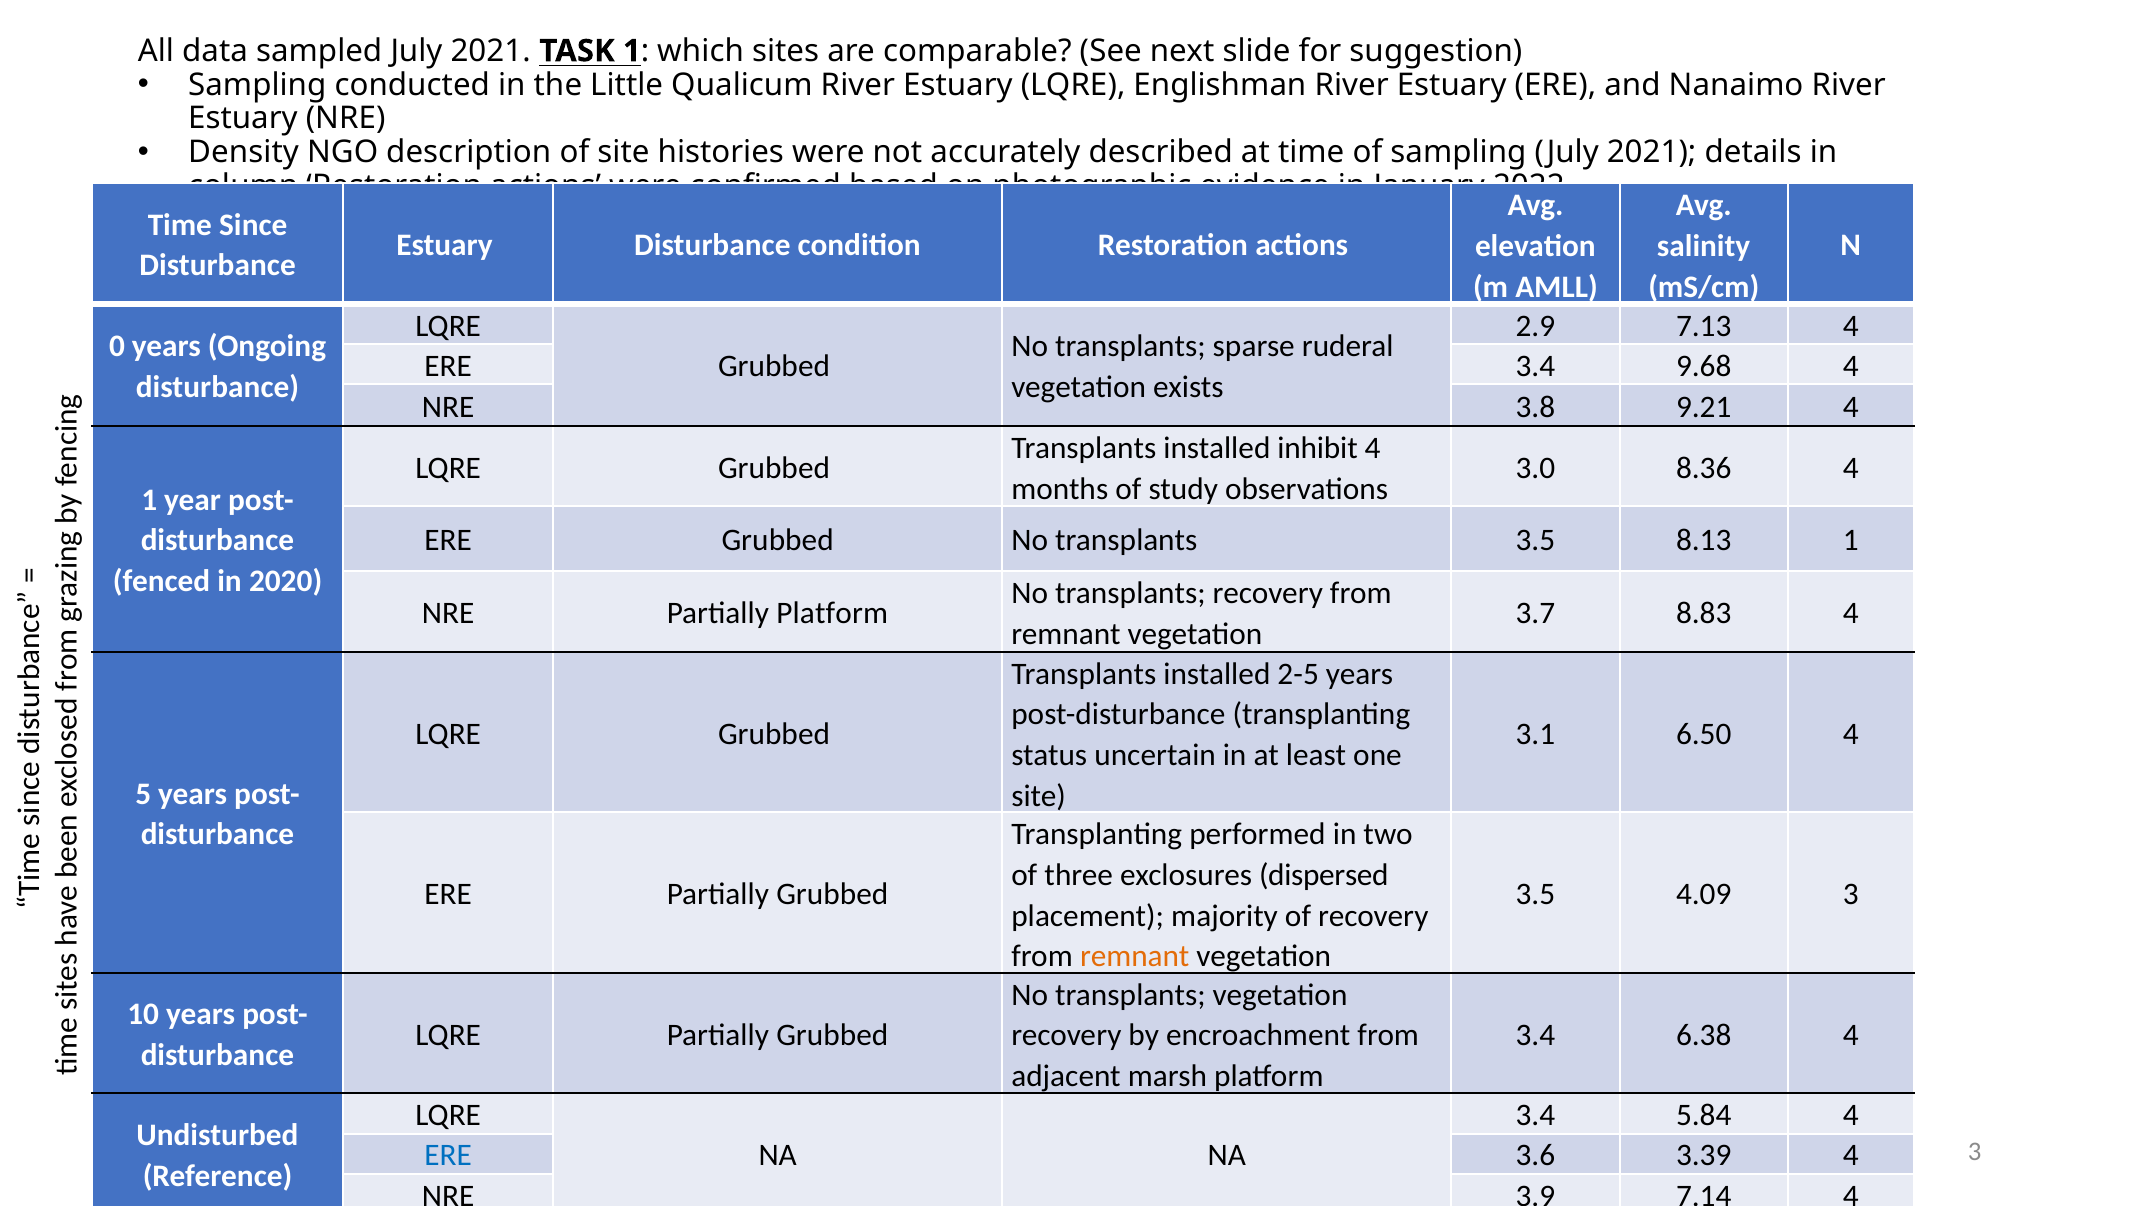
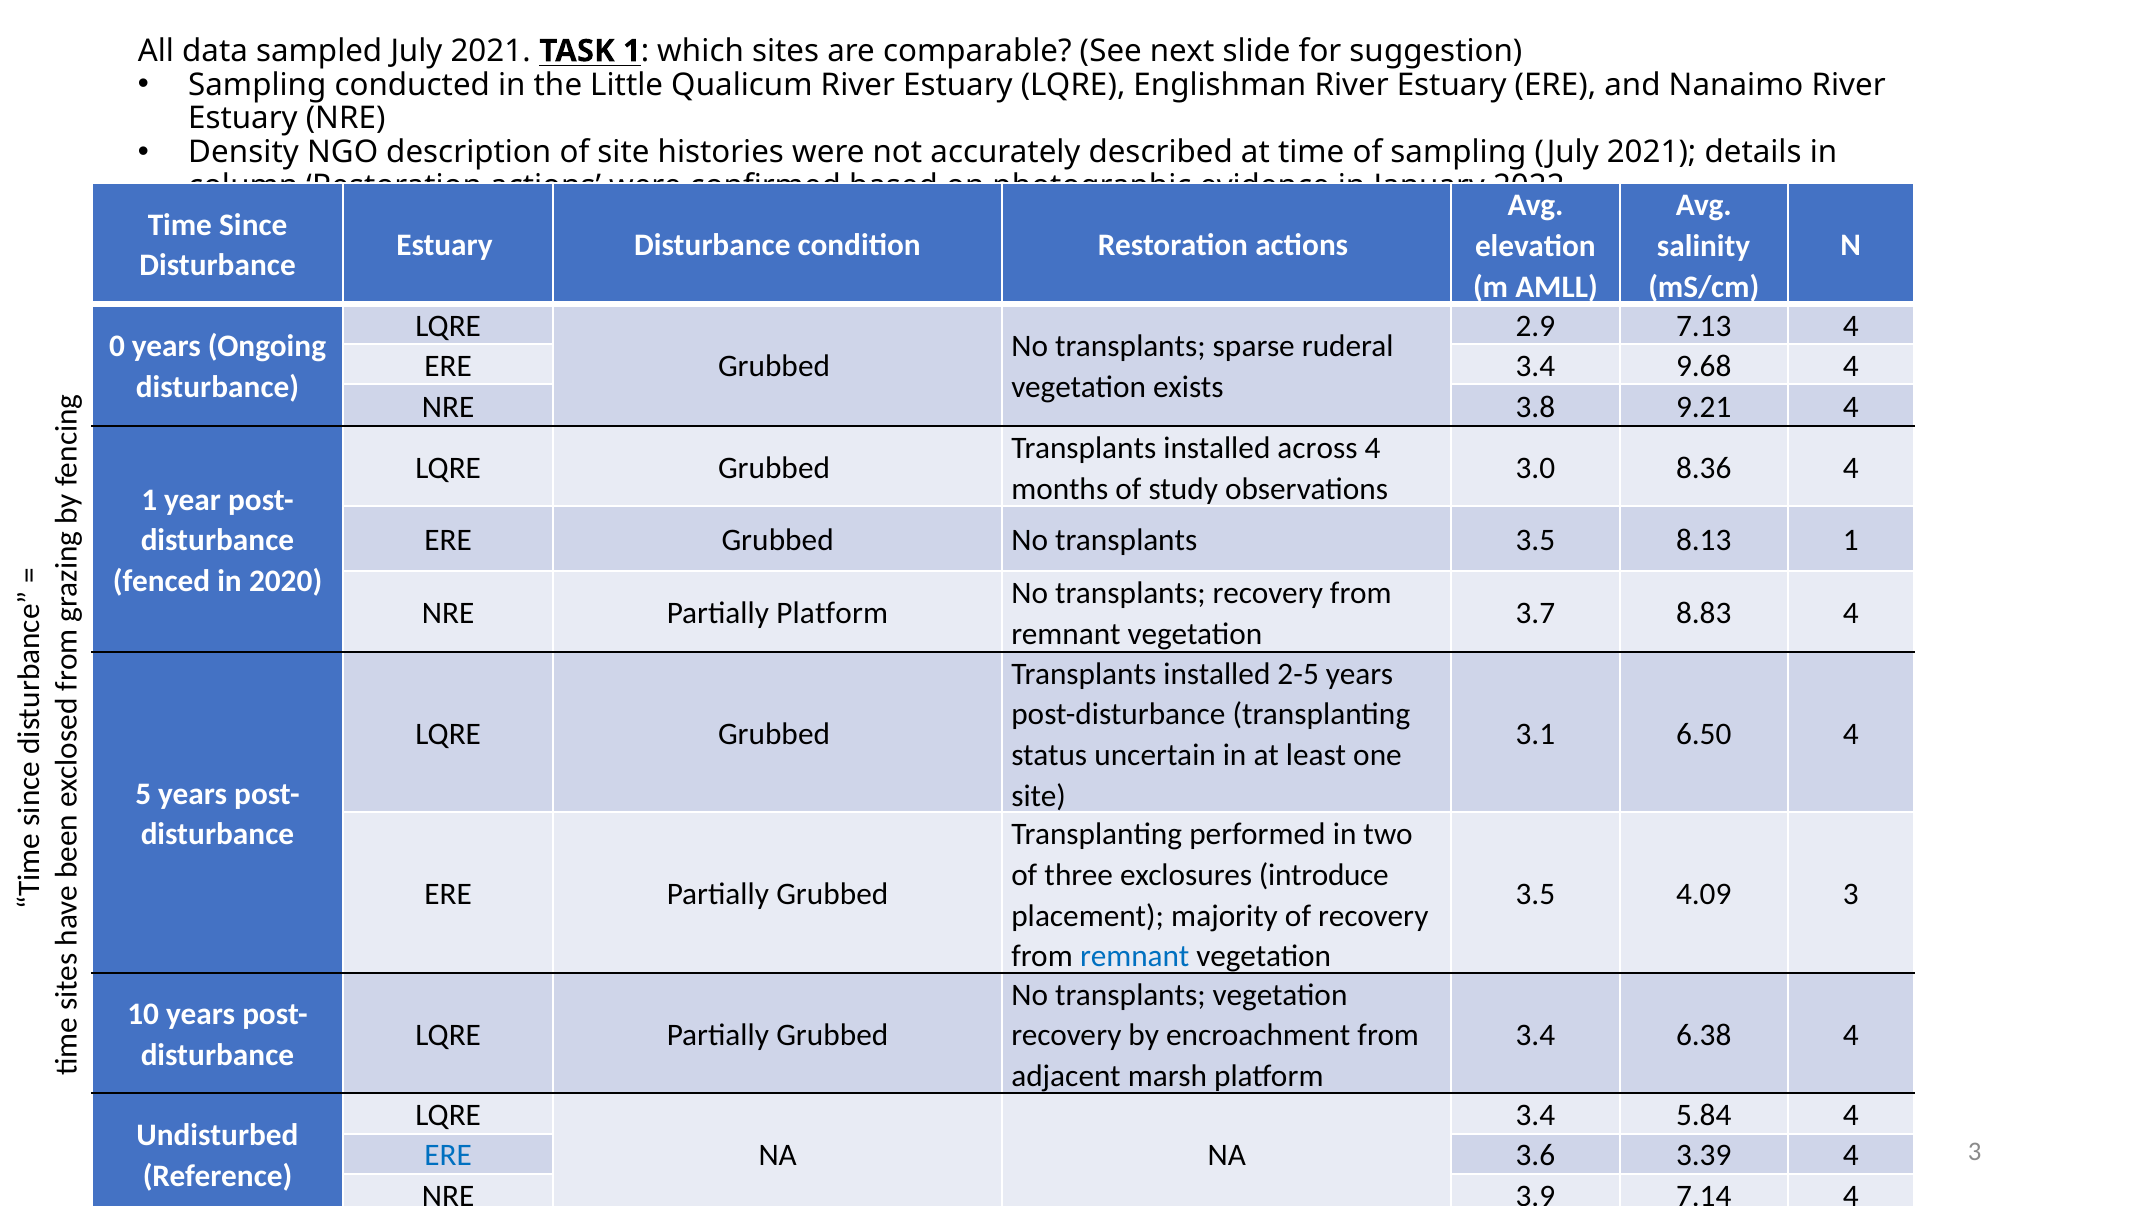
inhibit: inhibit -> across
dispersed: dispersed -> introduce
remnant at (1135, 957) colour: orange -> blue
